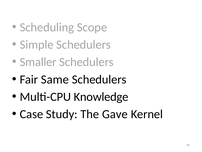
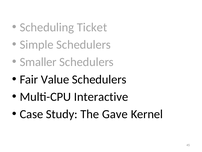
Scope: Scope -> Ticket
Same: Same -> Value
Knowledge: Knowledge -> Interactive
